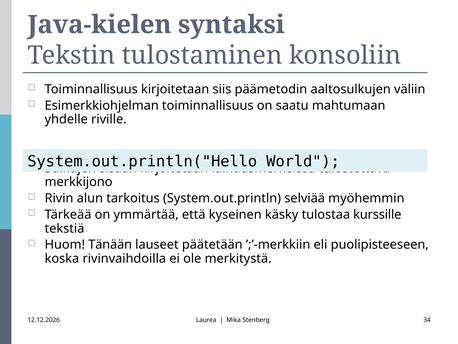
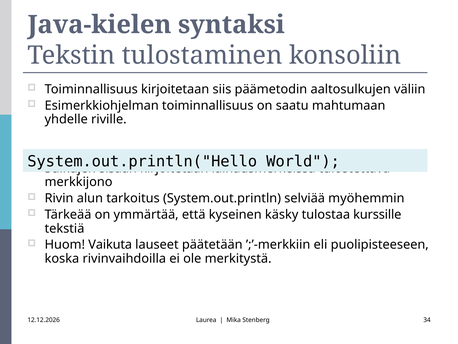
Tänään: Tänään -> Vaikuta
